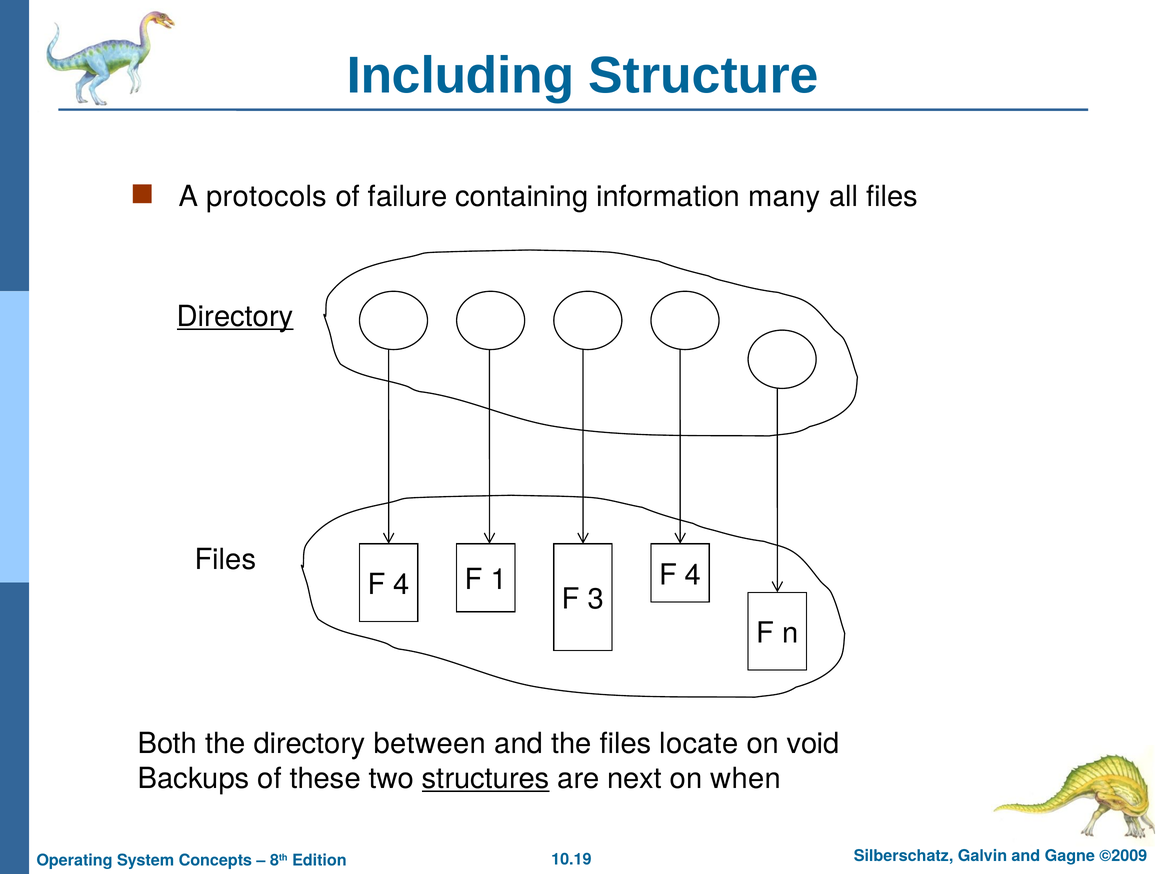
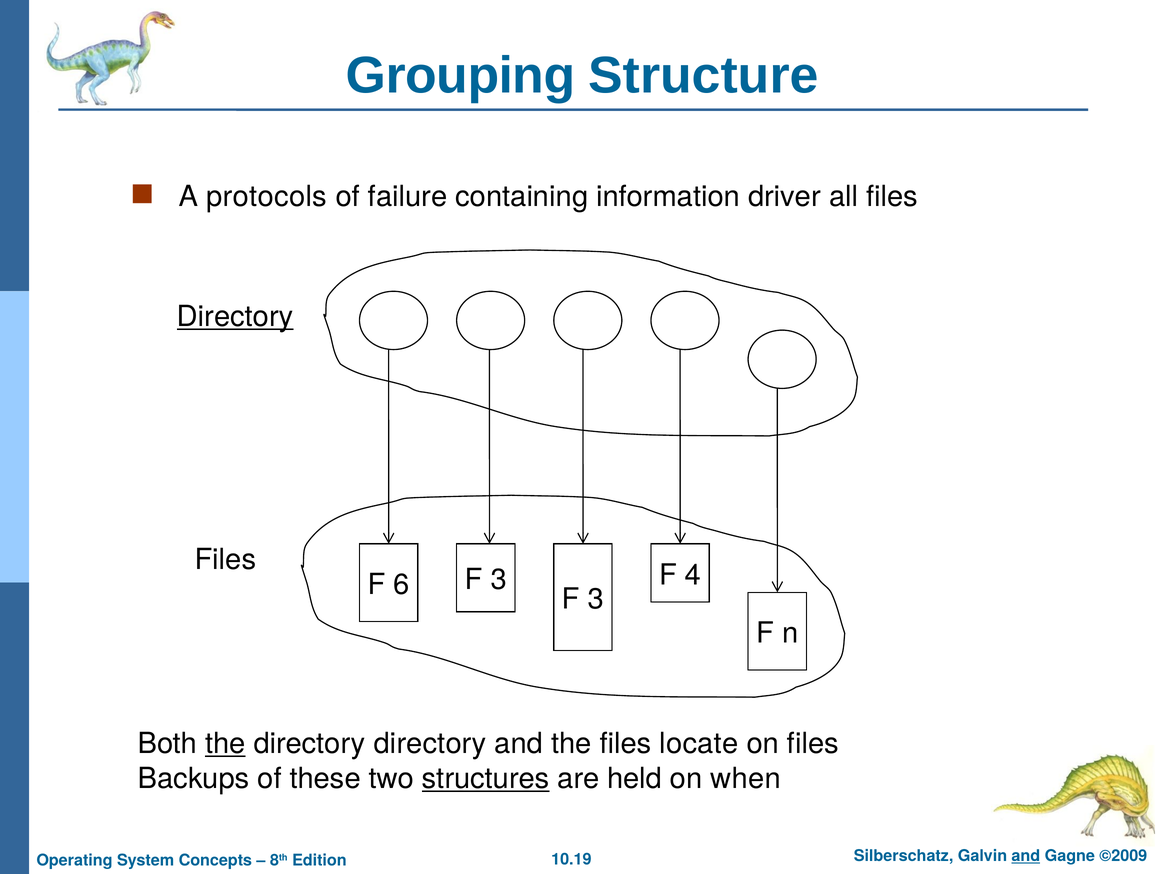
Including: Including -> Grouping
many: many -> driver
4 at (402, 585): 4 -> 6
1 at (499, 580): 1 -> 3
the at (225, 744) underline: none -> present
directory between: between -> directory
on void: void -> files
next: next -> held
and at (1026, 857) underline: none -> present
